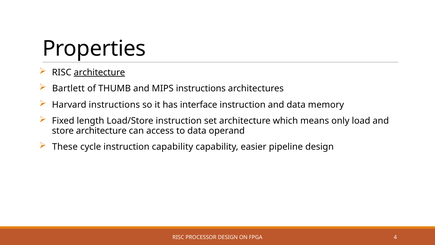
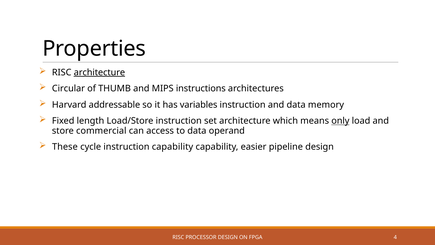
Bartlett: Bartlett -> Circular
Harvard instructions: instructions -> addressable
interface: interface -> variables
only underline: none -> present
store architecture: architecture -> commercial
